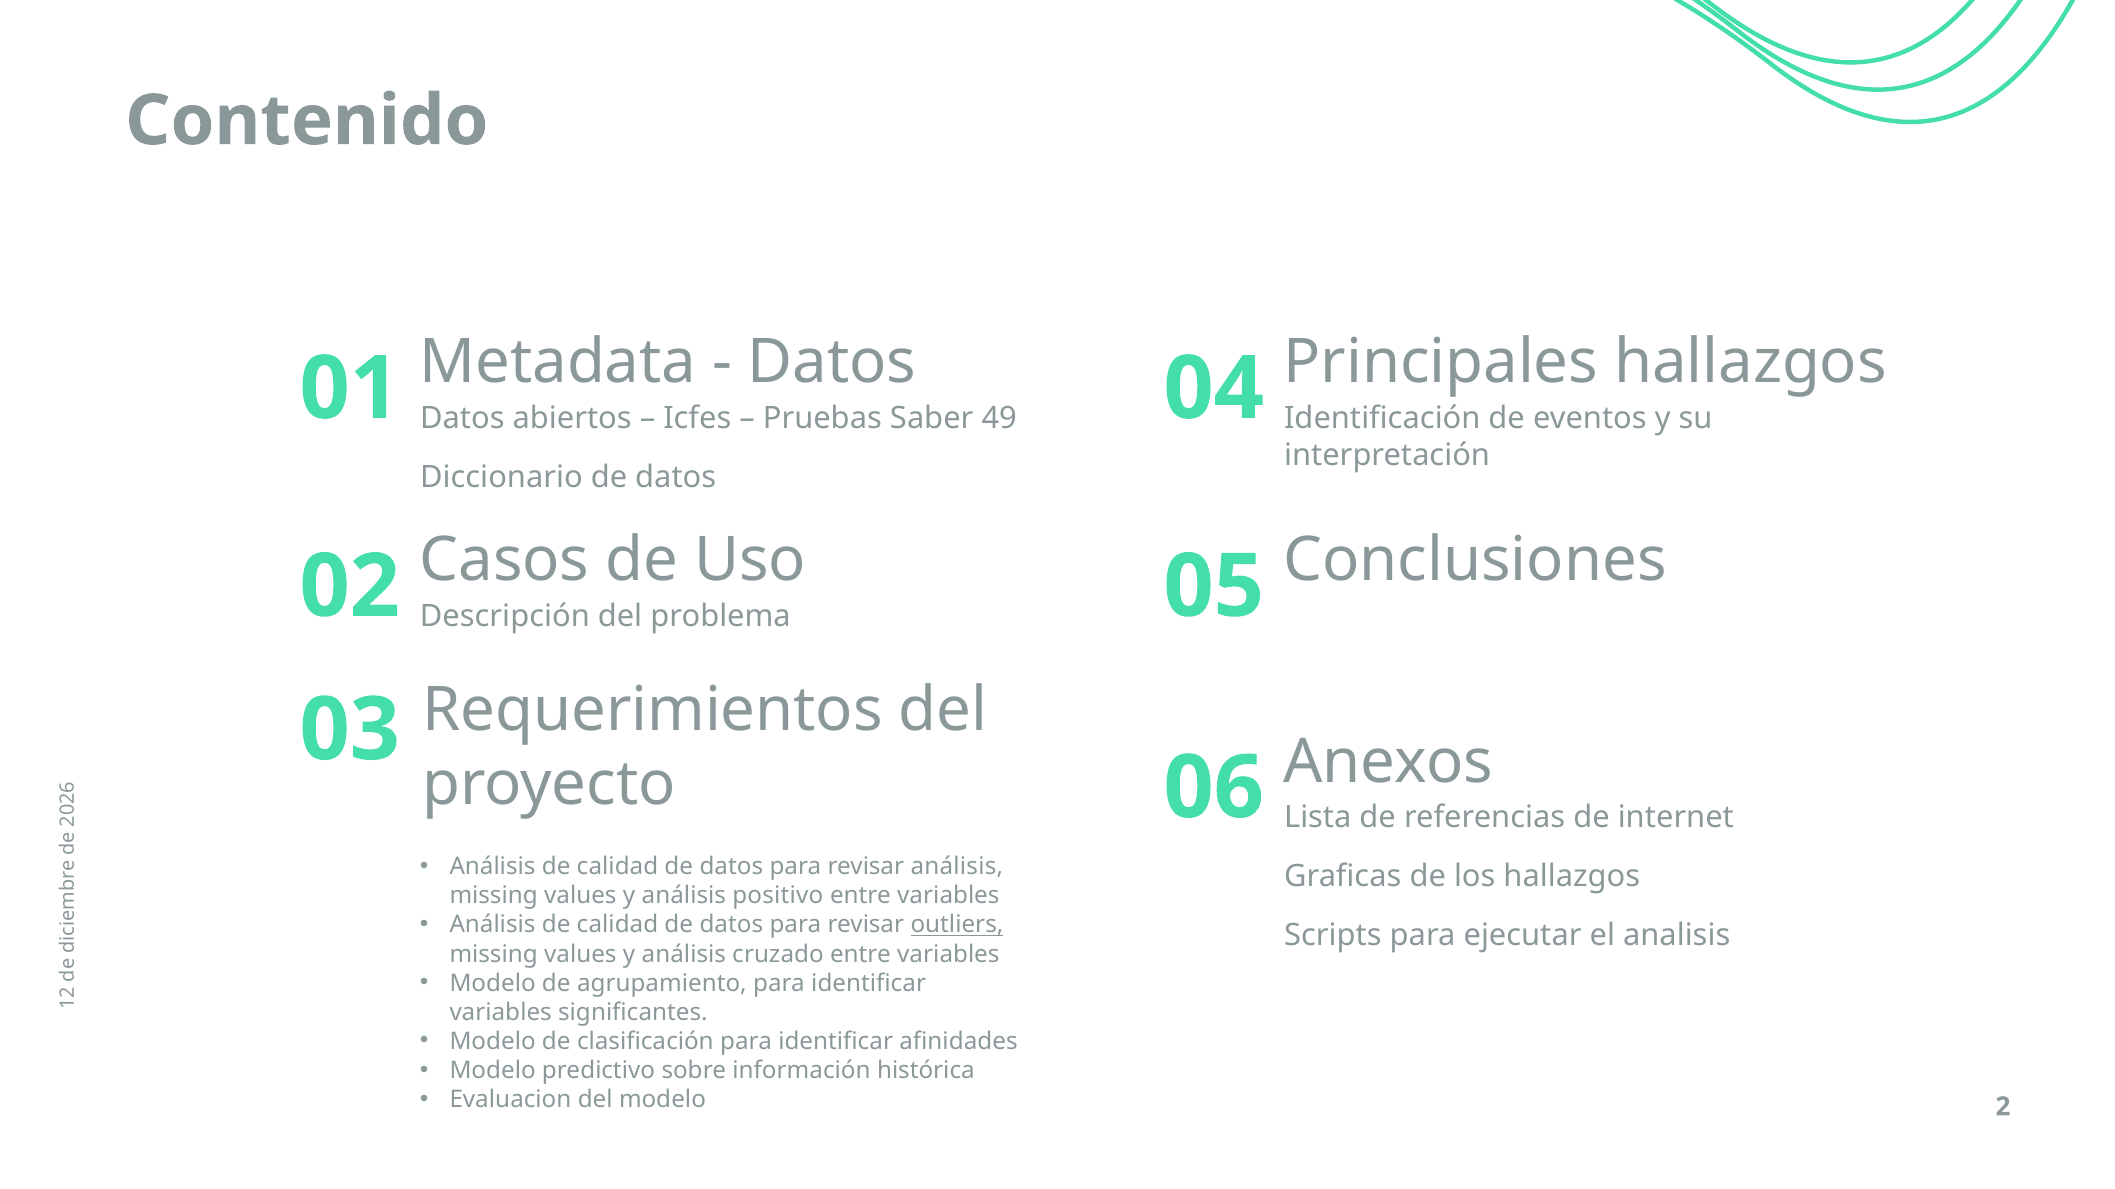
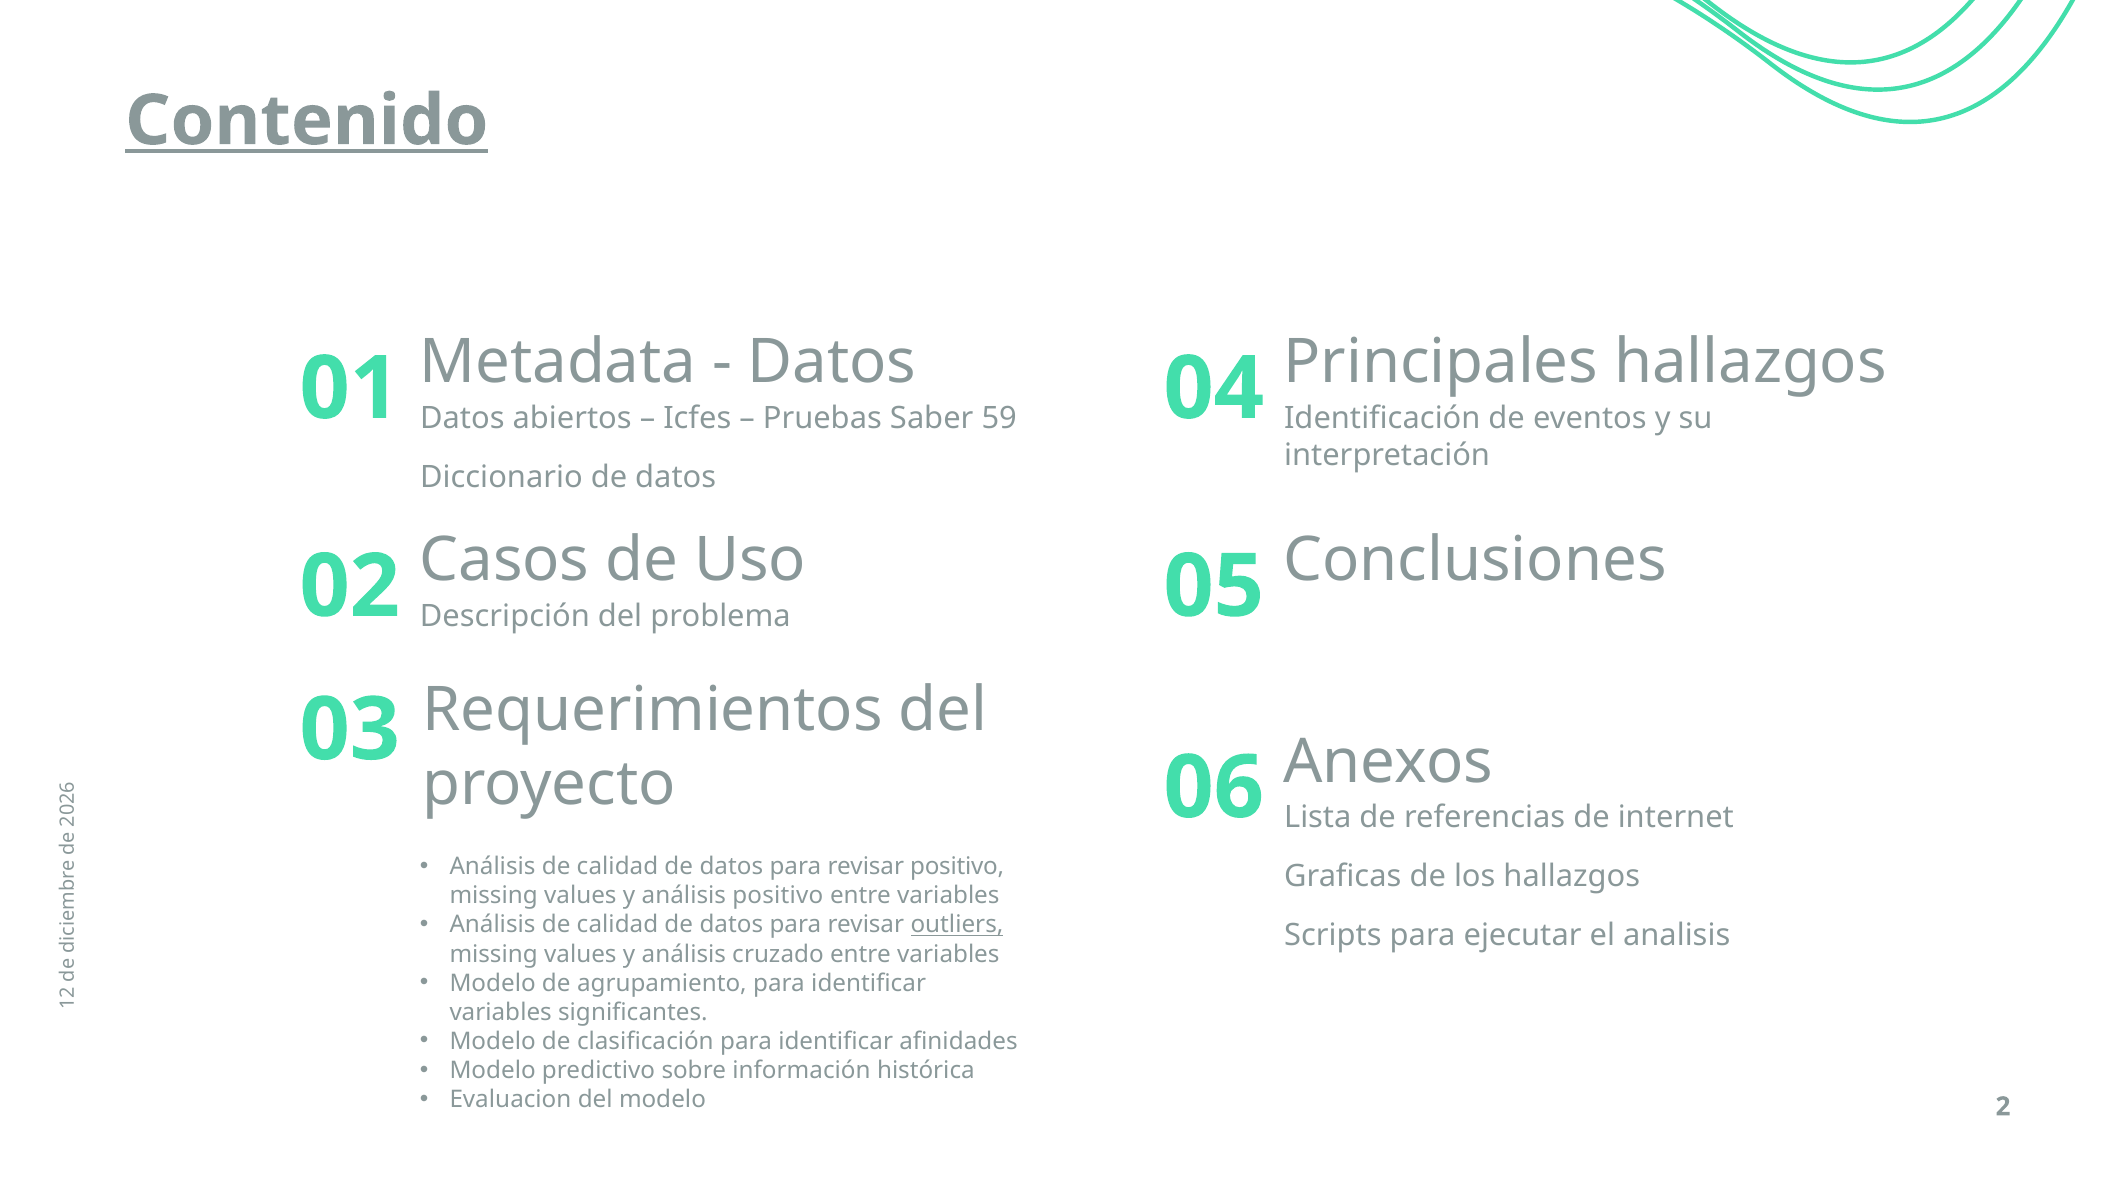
Contenido underline: none -> present
49: 49 -> 59
revisar análisis: análisis -> positivo
